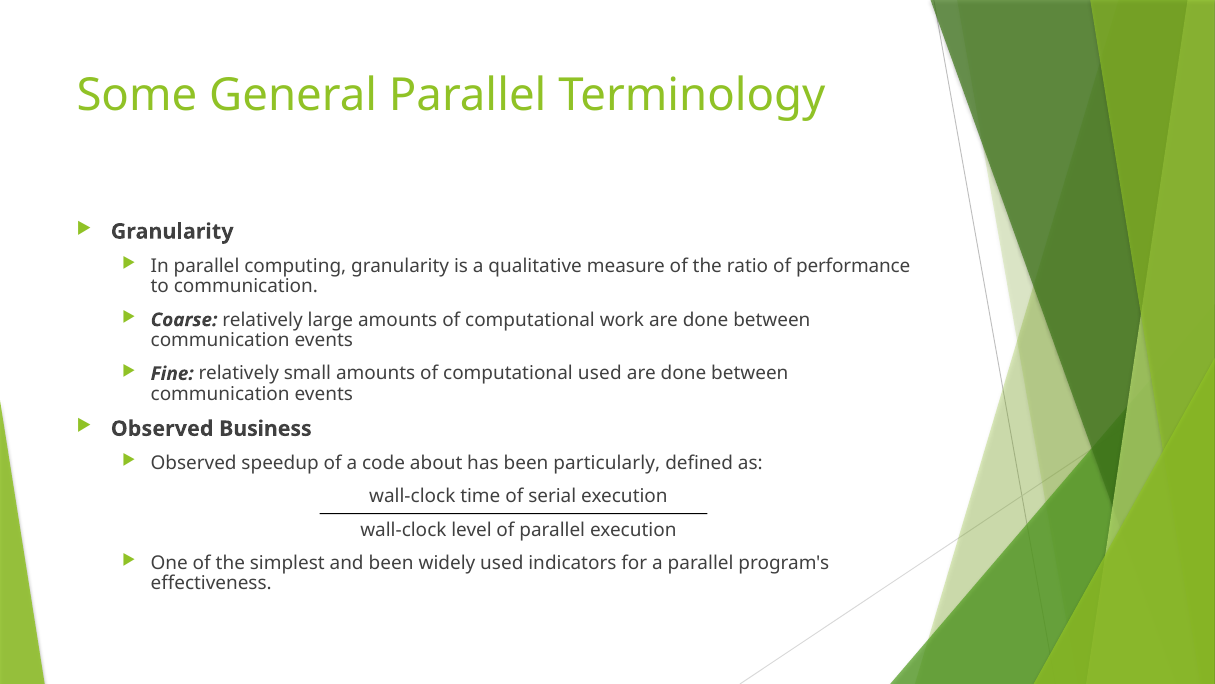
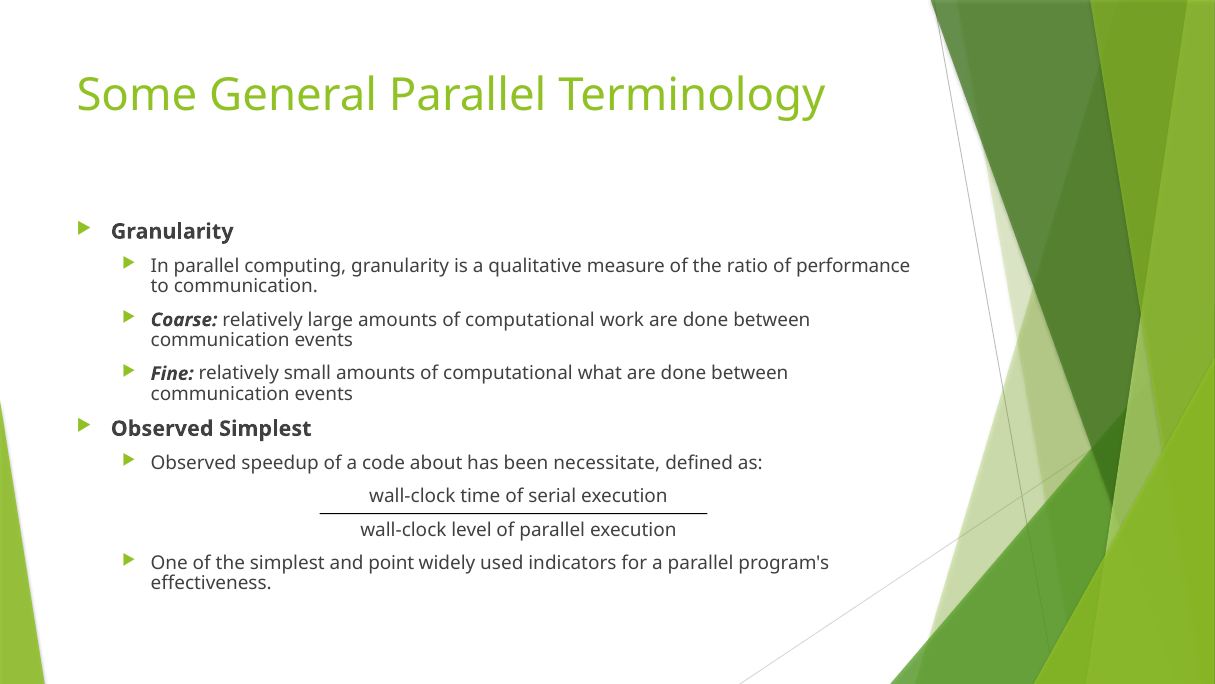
computational used: used -> what
Observed Business: Business -> Simplest
particularly: particularly -> necessitate
and been: been -> point
